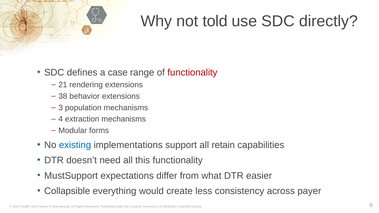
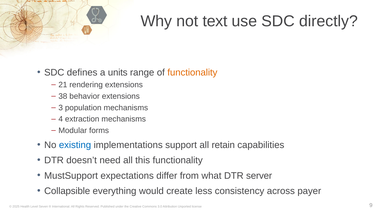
told: told -> text
case: case -> units
functionality at (192, 73) colour: red -> orange
easier: easier -> server
